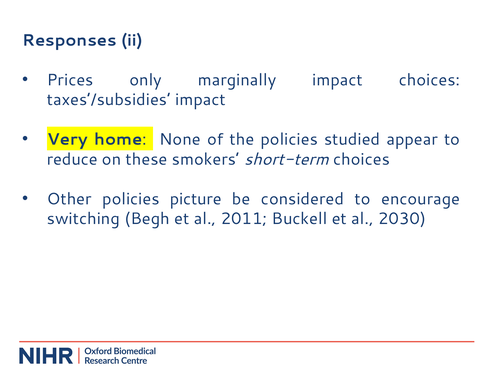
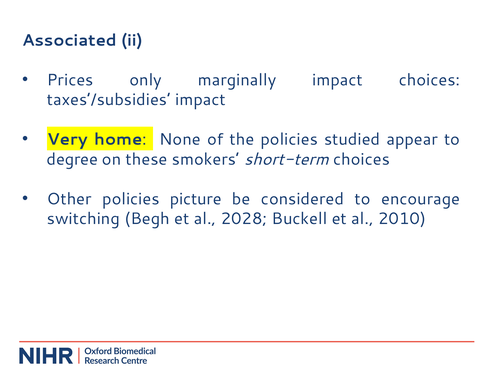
Responses: Responses -> Associated
reduce: reduce -> degree
2011: 2011 -> 2028
2030: 2030 -> 2010
